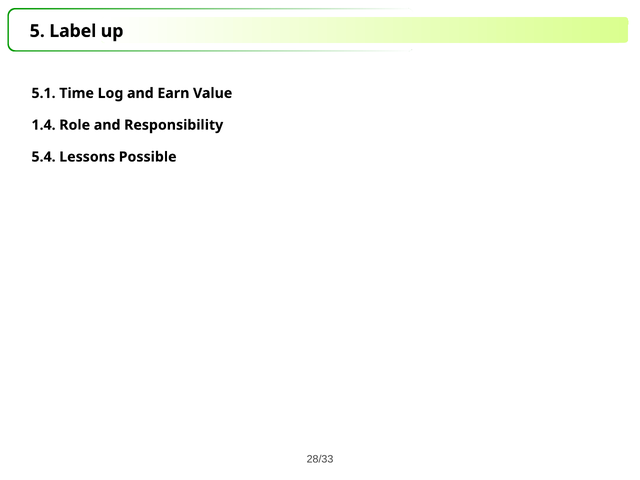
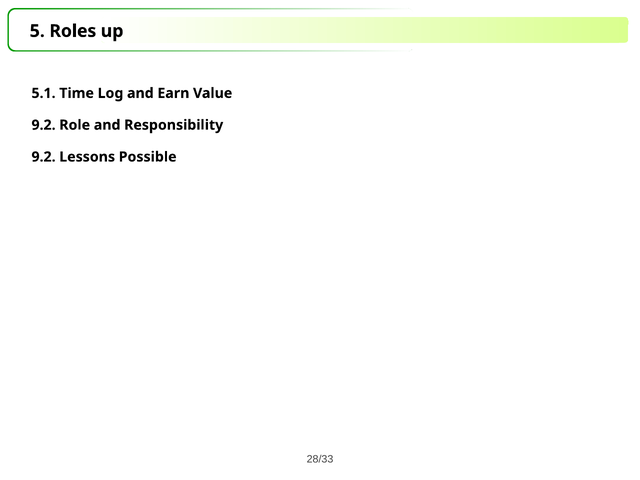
Label: Label -> Roles
1.4 at (44, 125): 1.4 -> 9.2
5.4 at (44, 157): 5.4 -> 9.2
